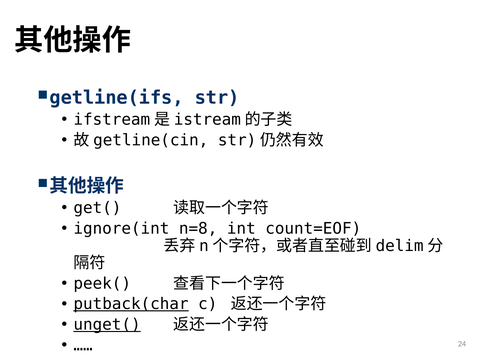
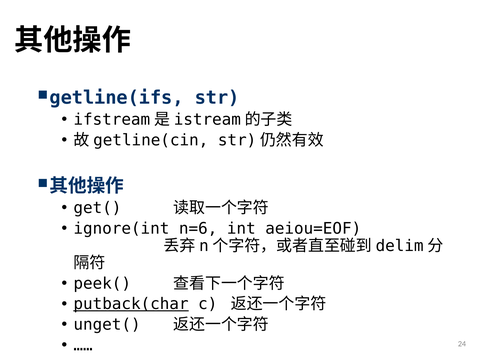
n=8: n=8 -> n=6
count=EOF: count=EOF -> aeiou=EOF
unget( underline: present -> none
